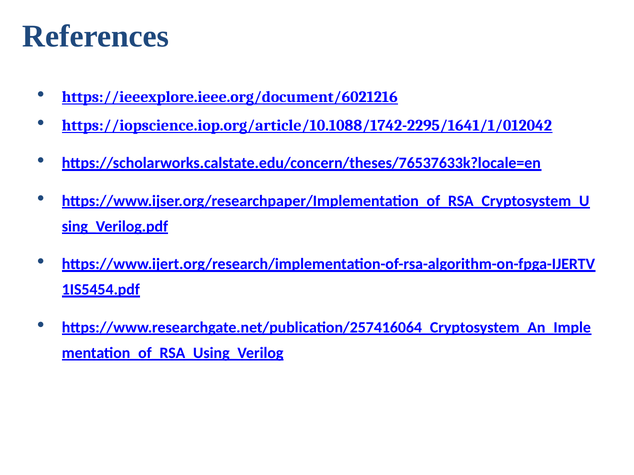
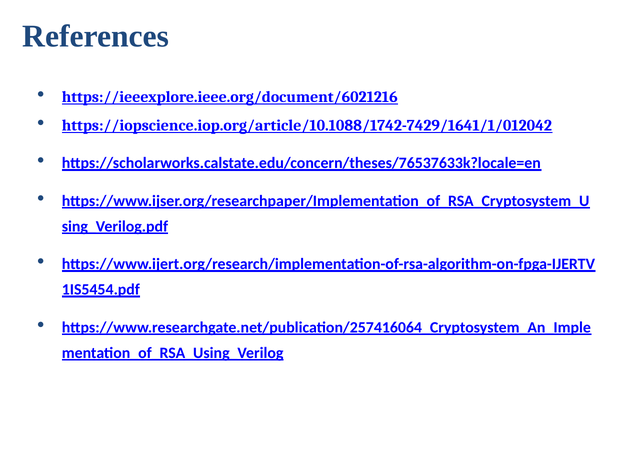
https://iopscience.iop.org/article/10.1088/1742-2295/1641/1/012042: https://iopscience.iop.org/article/10.1088/1742-2295/1641/1/012042 -> https://iopscience.iop.org/article/10.1088/1742-7429/1641/1/012042
